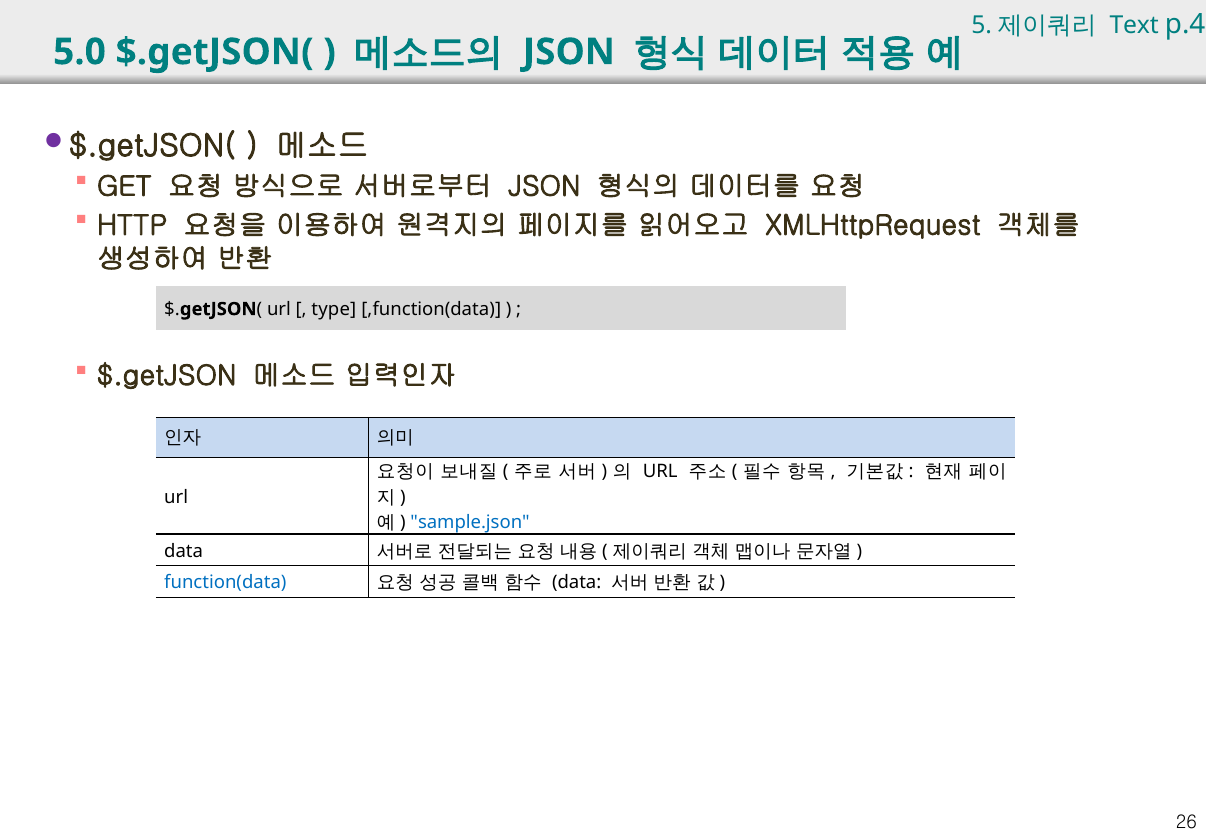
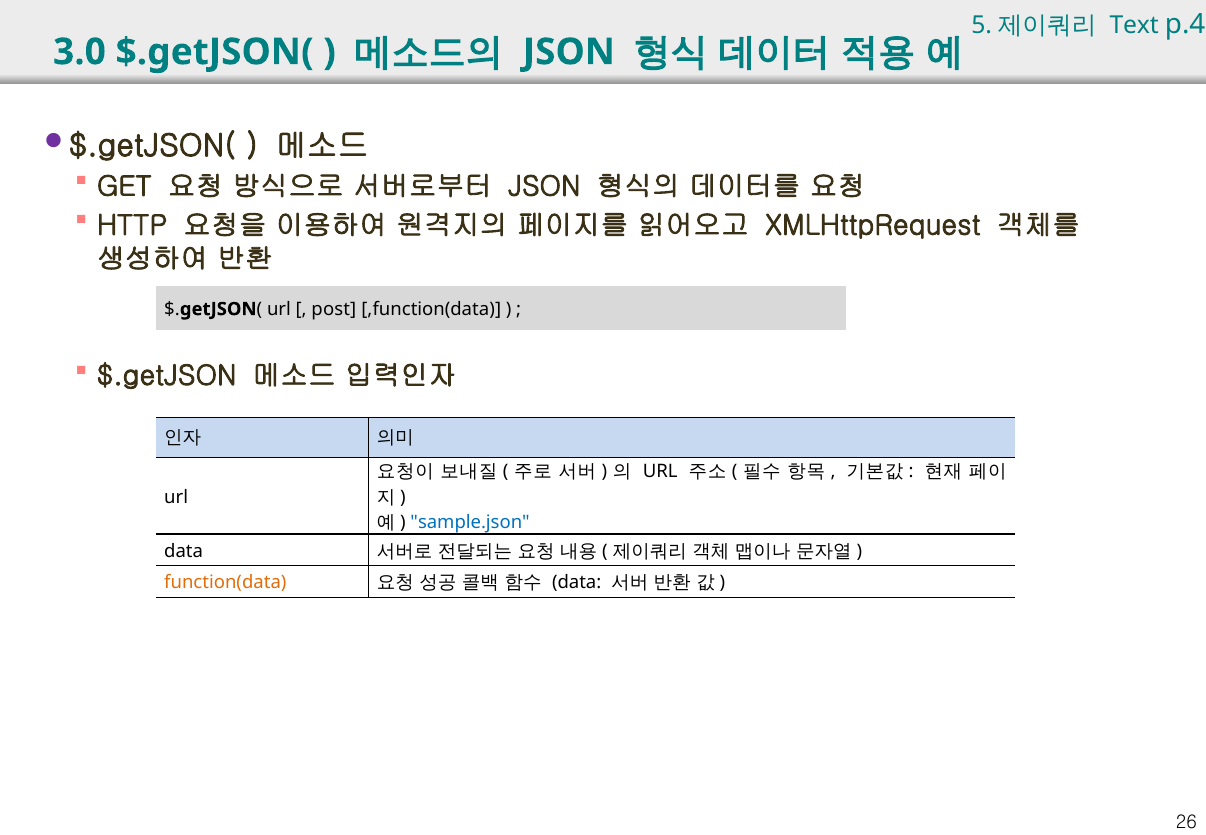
5.0: 5.0 -> 3.0
type: type -> post
function(data colour: blue -> orange
